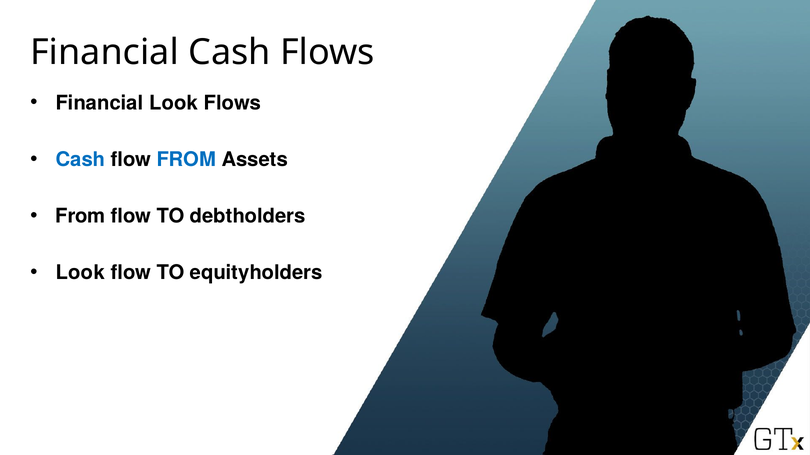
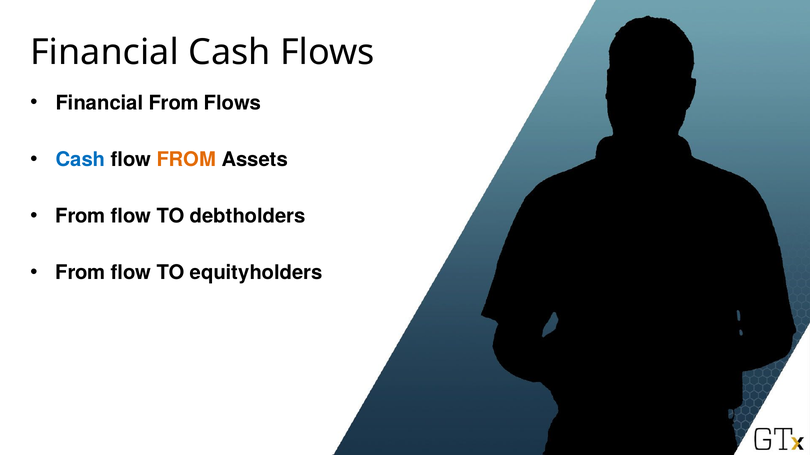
Financial Look: Look -> From
FROM at (186, 160) colour: blue -> orange
Look at (80, 273): Look -> From
